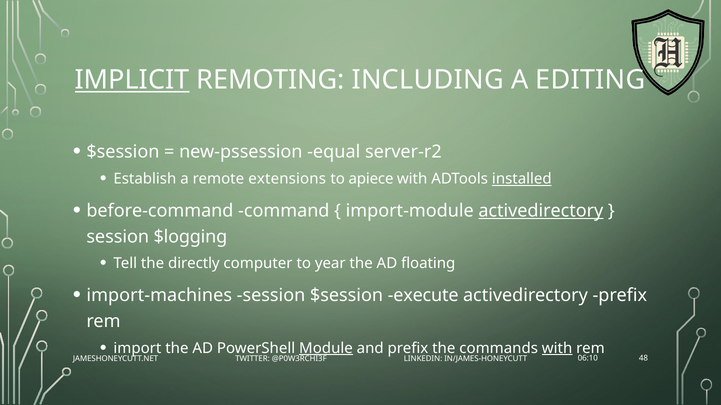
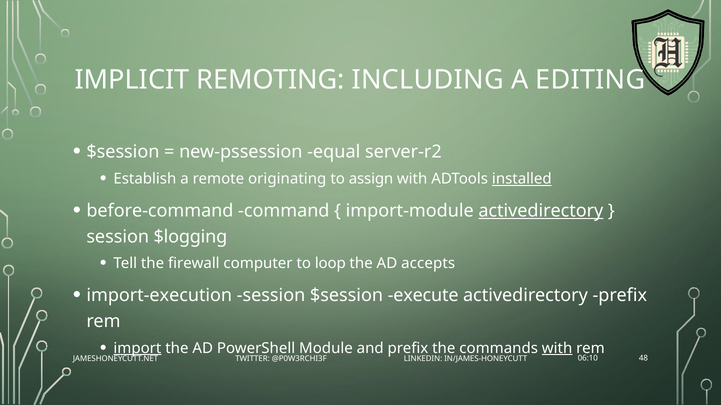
IMPLICIT underline: present -> none
extensions: extensions -> originating
apiece: apiece -> assign
directly: directly -> firewall
year: year -> loop
floating: floating -> accepts
import-machines: import-machines -> import-execution
import underline: none -> present
Module underline: present -> none
